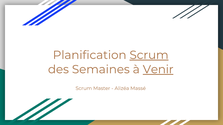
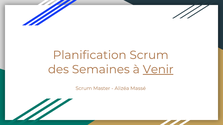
Scrum at (149, 55) underline: present -> none
